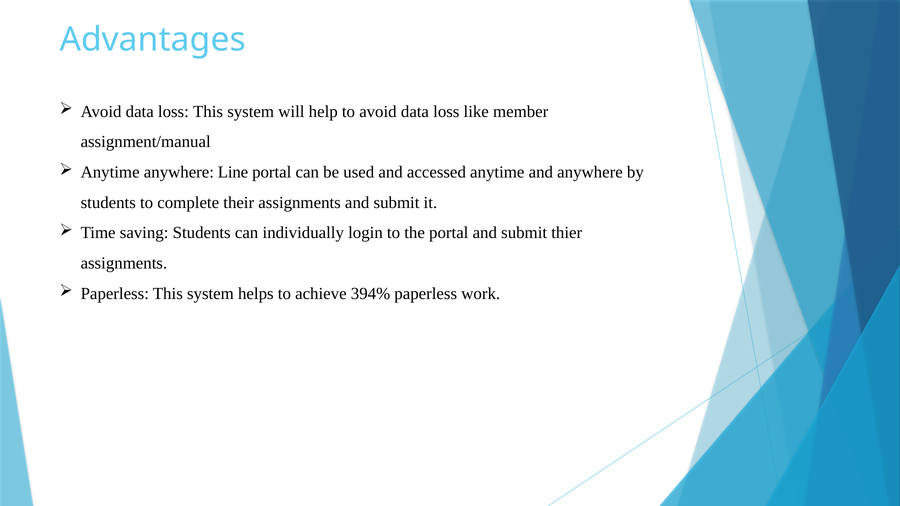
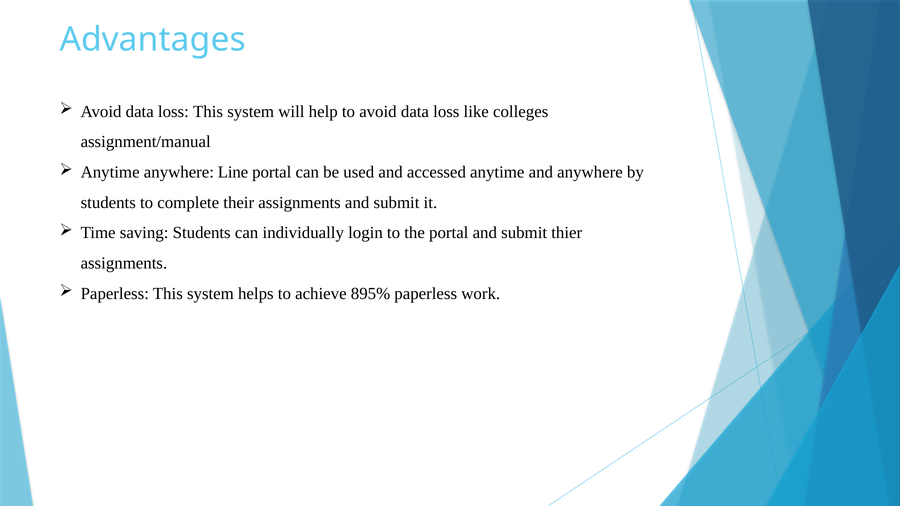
member: member -> colleges
394%: 394% -> 895%
